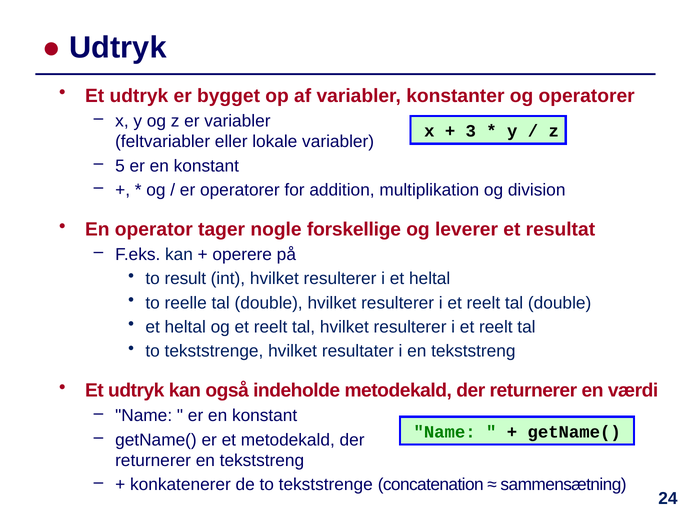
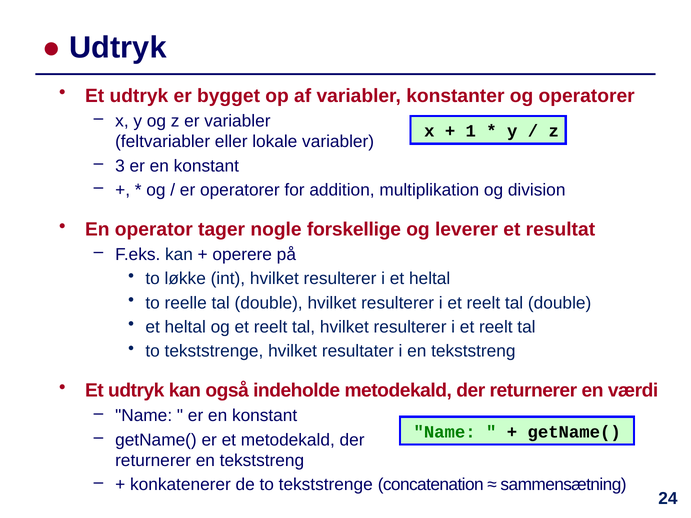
3: 3 -> 1
5: 5 -> 3
result: result -> løkke
